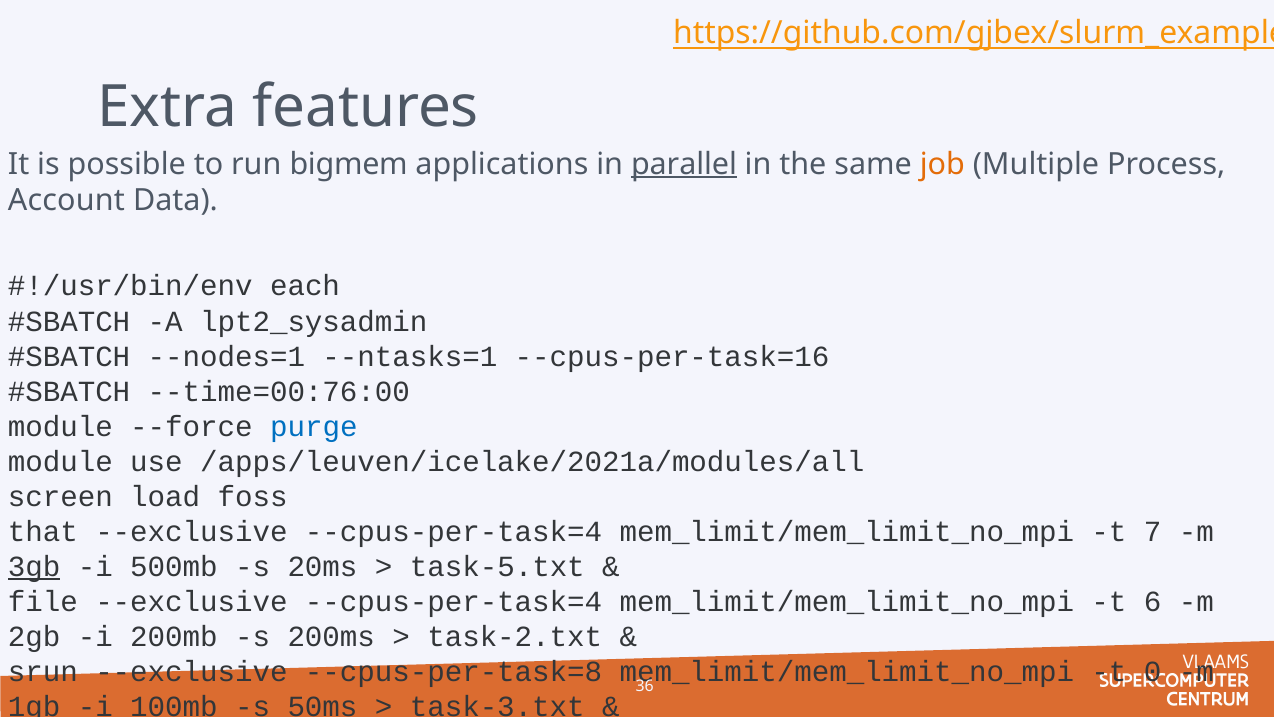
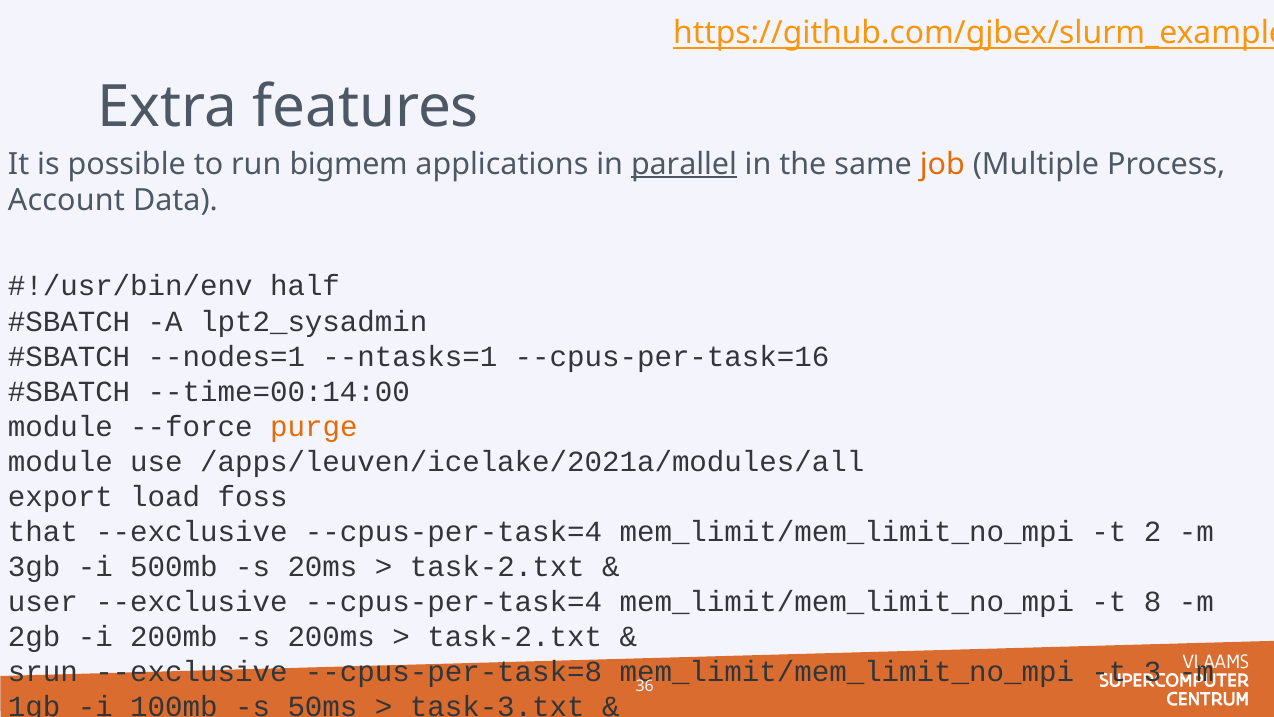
each: each -> half
--time=00:76:00: --time=00:76:00 -> --time=00:14:00
purge colour: blue -> orange
screen: screen -> export
7: 7 -> 2
3gb underline: present -> none
task-5.txt at (497, 566): task-5.txt -> task-2.txt
file: file -> user
6: 6 -> 8
0: 0 -> 3
